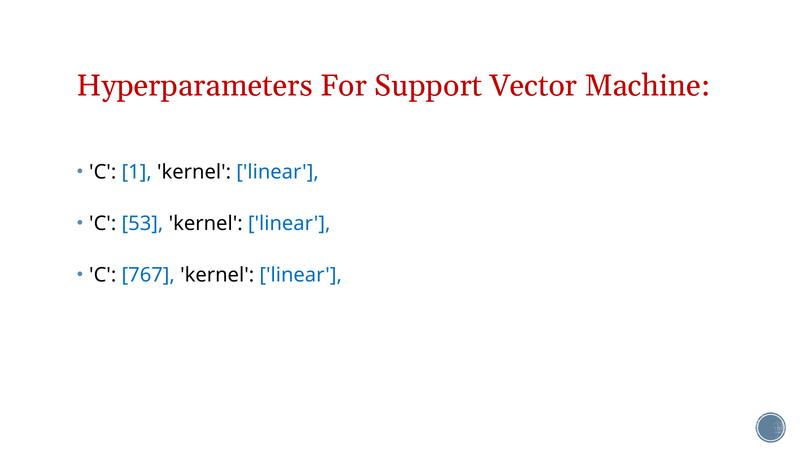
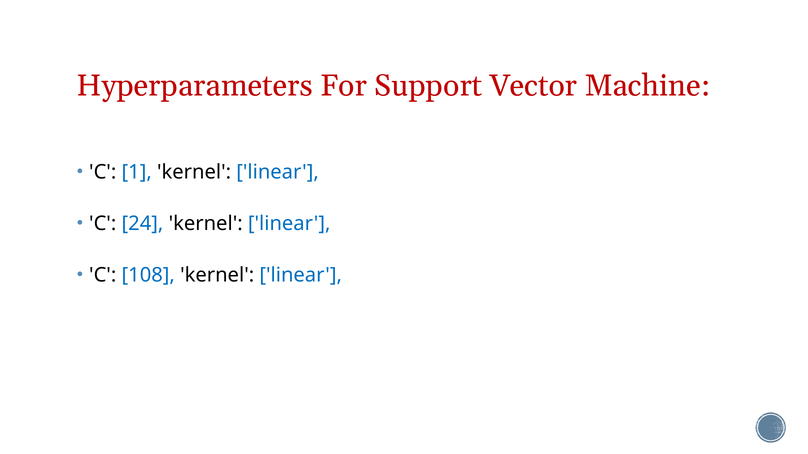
53: 53 -> 24
767: 767 -> 108
